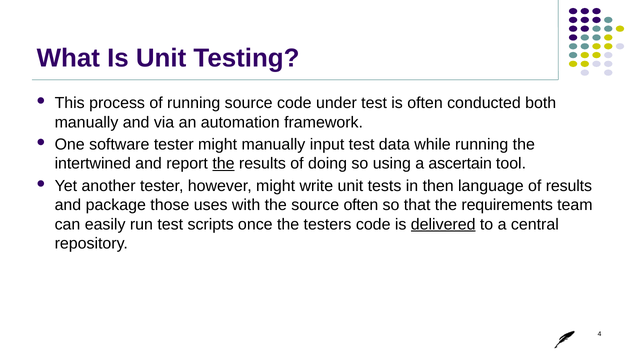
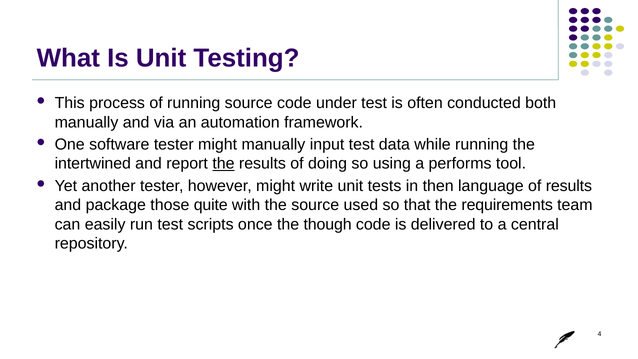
ascertain: ascertain -> performs
uses: uses -> quite
source often: often -> used
testers: testers -> though
delivered underline: present -> none
